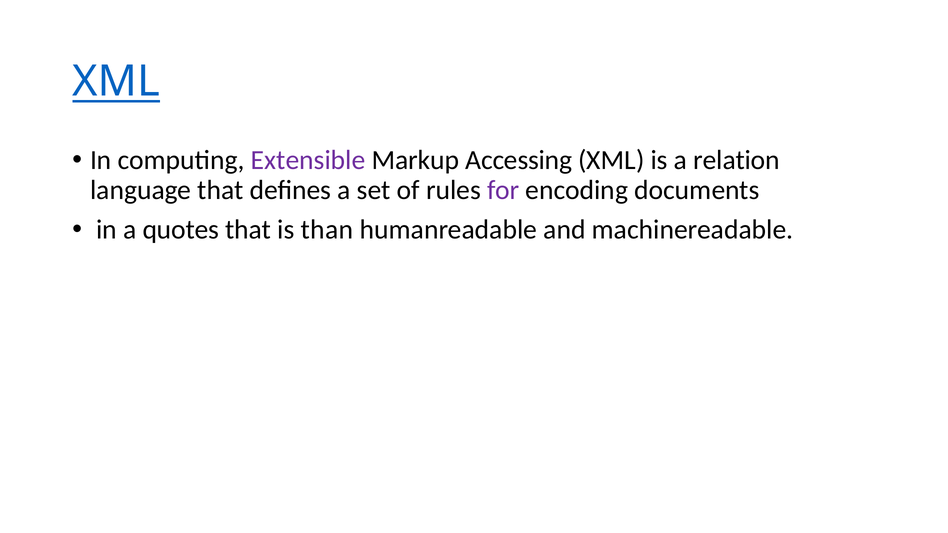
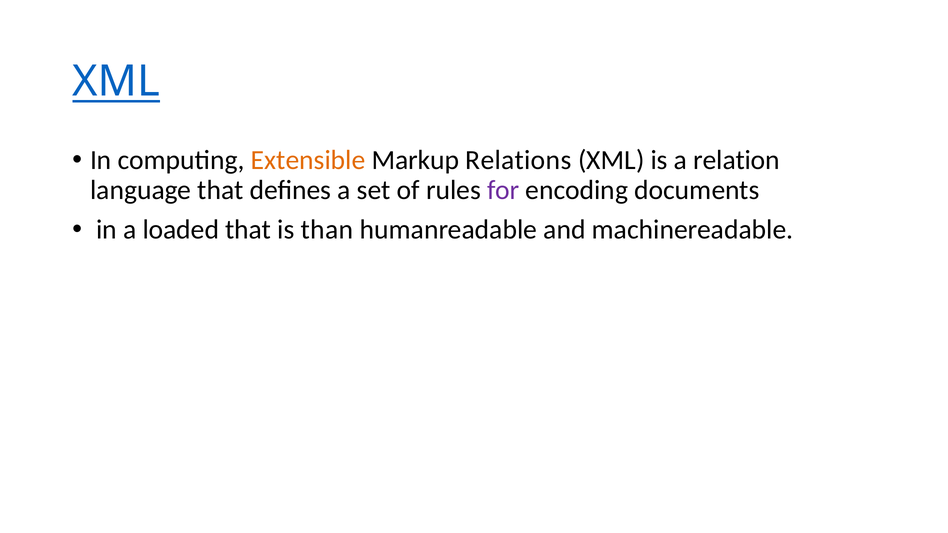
Extensible colour: purple -> orange
Accessing: Accessing -> Relations
quotes: quotes -> loaded
